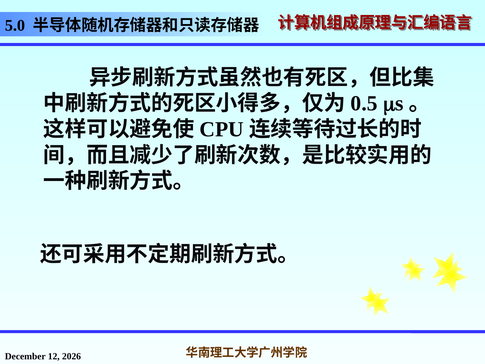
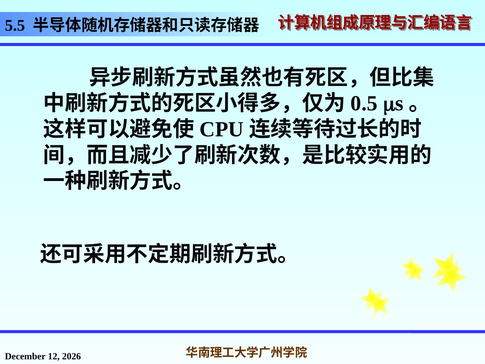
5.0: 5.0 -> 5.5
